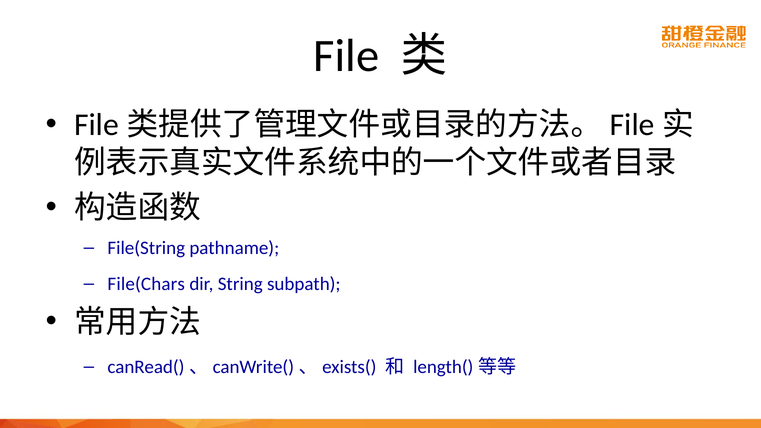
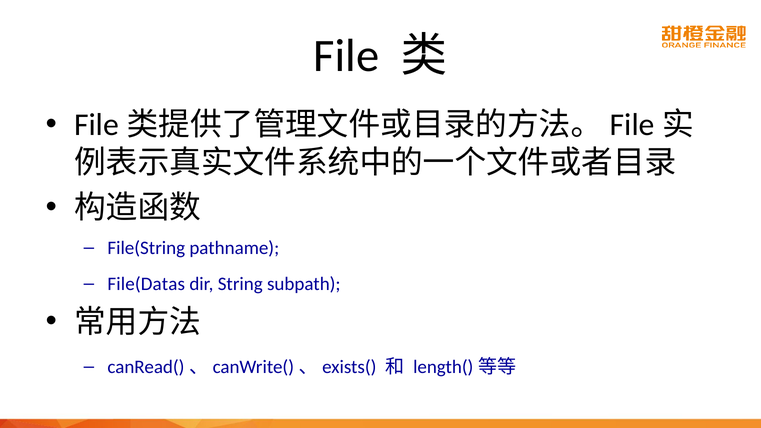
File(Chars: File(Chars -> File(Datas
